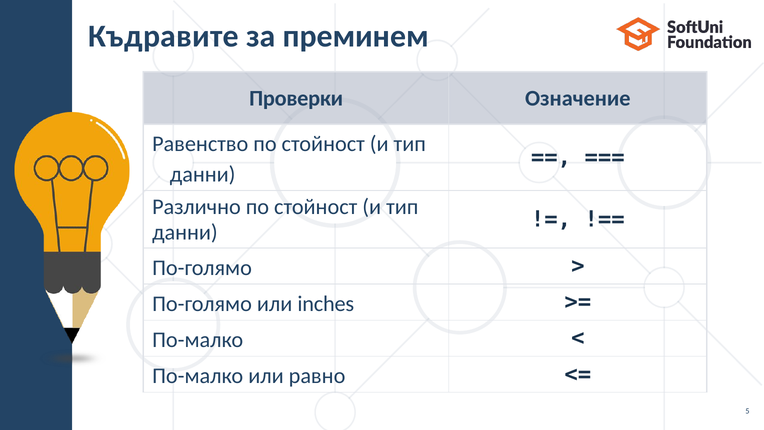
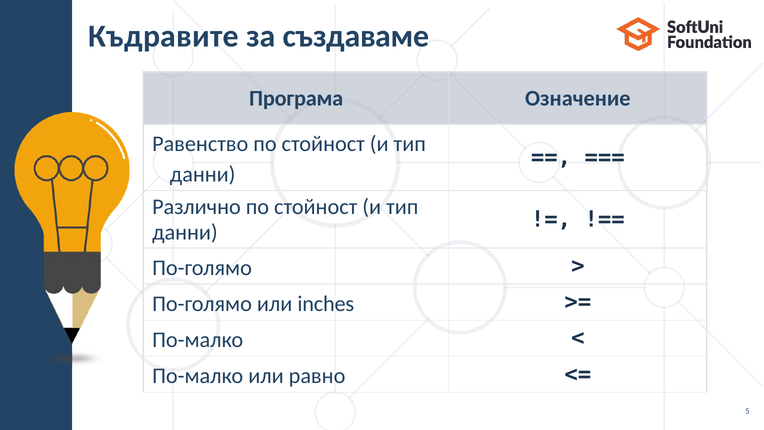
преминем: преминем -> създаваме
Проверки: Проверки -> Програма
